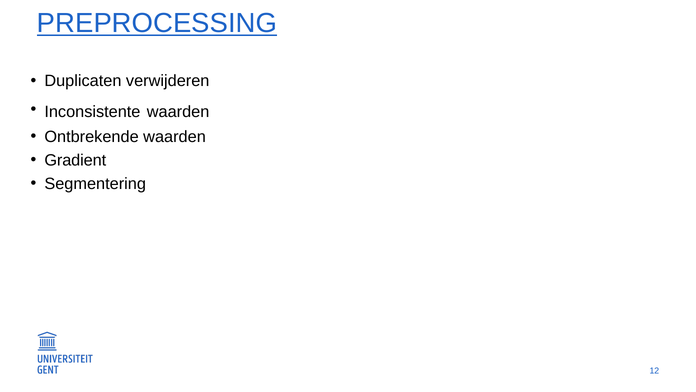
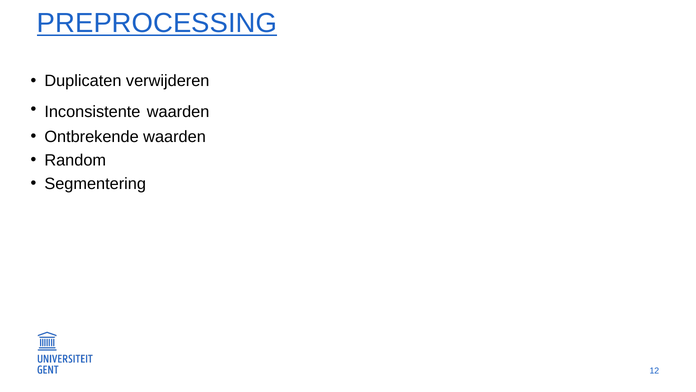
Gradient: Gradient -> Random
